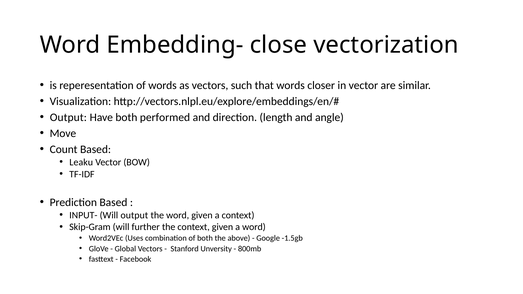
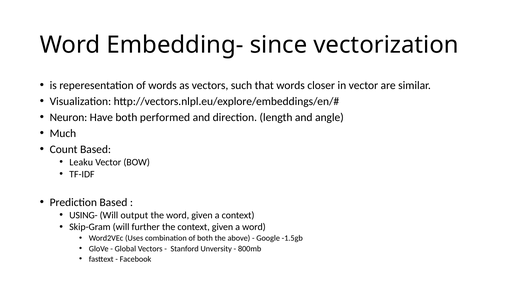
close: close -> since
Output at (68, 117): Output -> Neuron
Move: Move -> Much
INPUT-: INPUT- -> USING-
